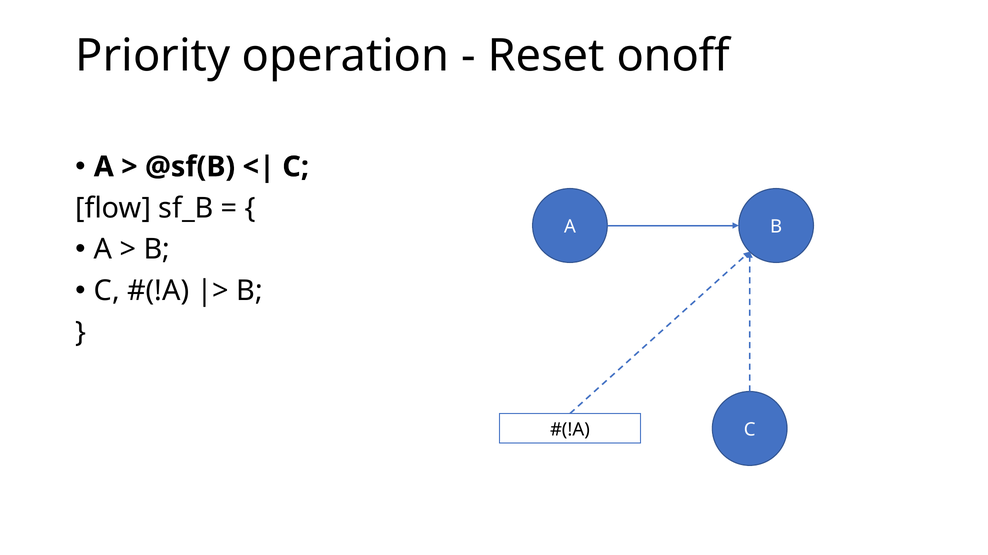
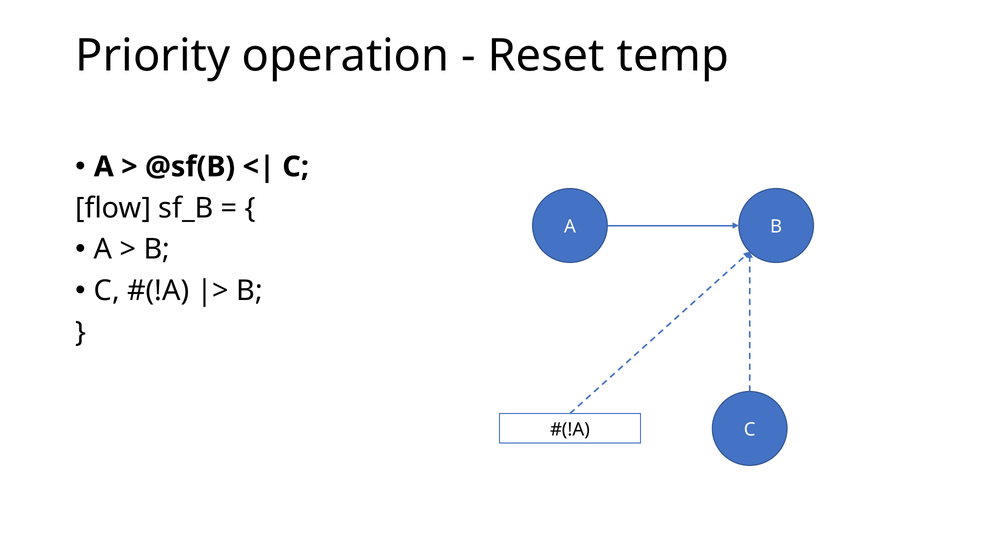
onoff: onoff -> temp
